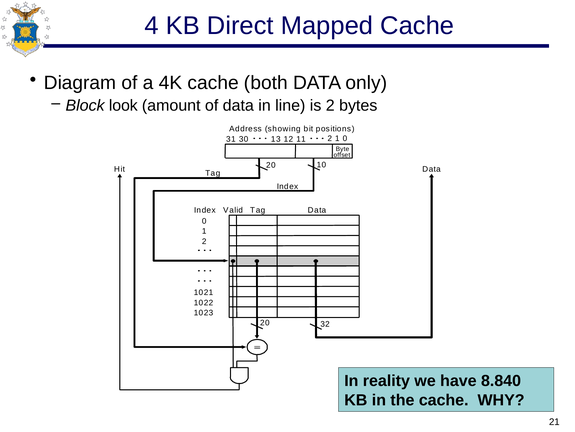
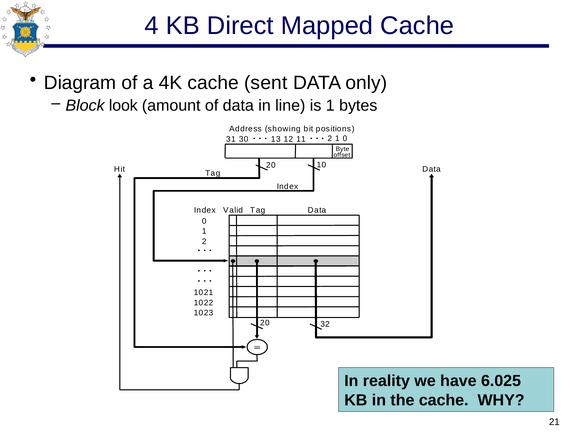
both: both -> sent
is 2: 2 -> 1
8.840: 8.840 -> 6.025
